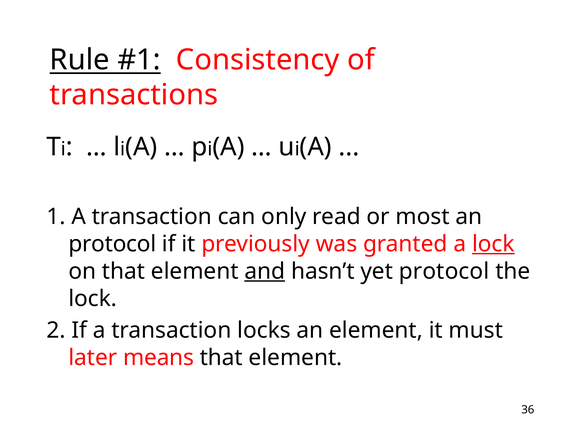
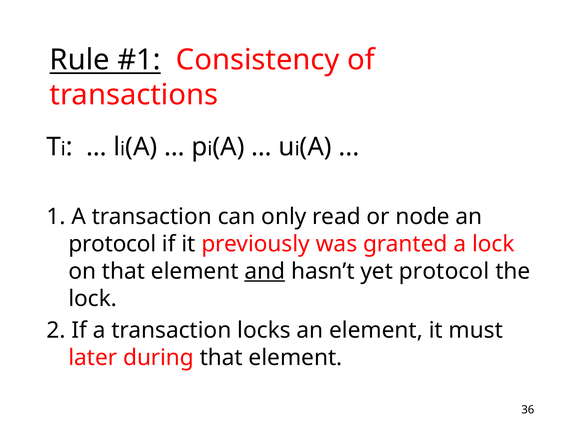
most: most -> node
lock at (493, 244) underline: present -> none
means: means -> during
